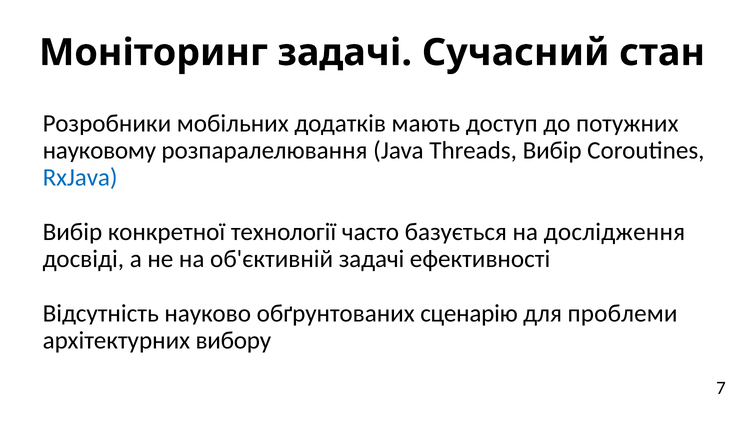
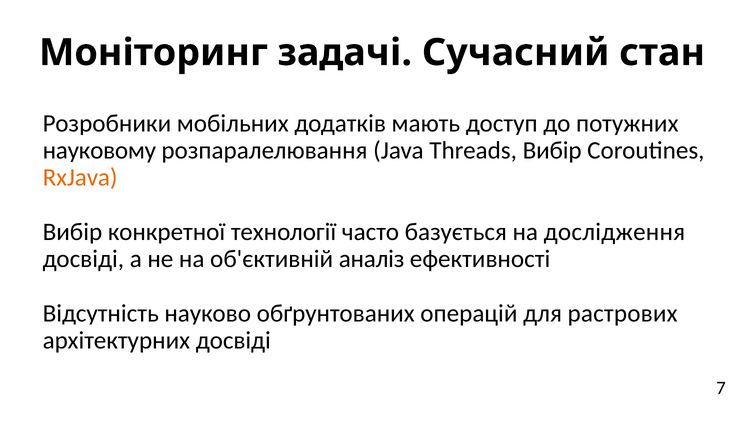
RxJava colour: blue -> orange
об'єктивній задачі: задачі -> аналіз
сценарію: сценарію -> операцій
проблеми: проблеми -> растрових
архітектурних вибору: вибору -> досвіді
